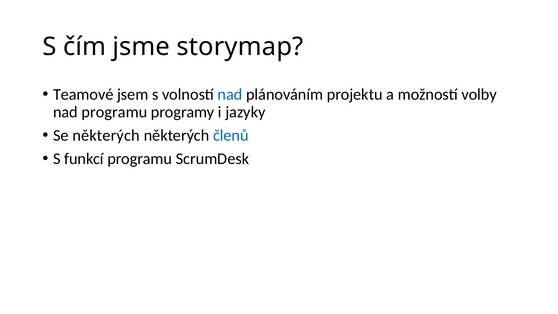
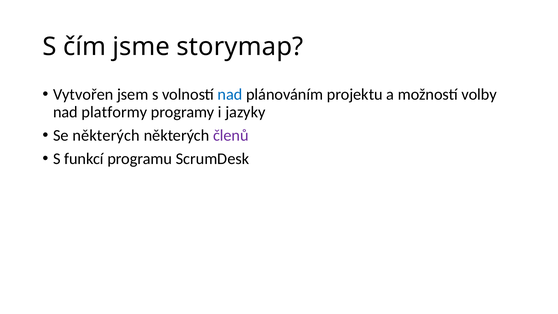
Teamové: Teamové -> Vytvořen
nad programu: programu -> platformy
členů colour: blue -> purple
